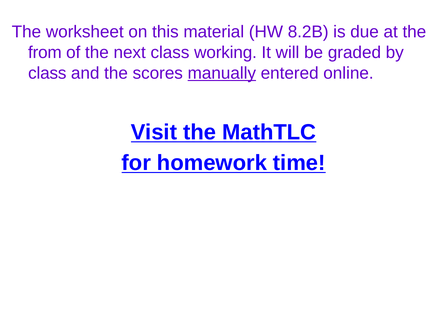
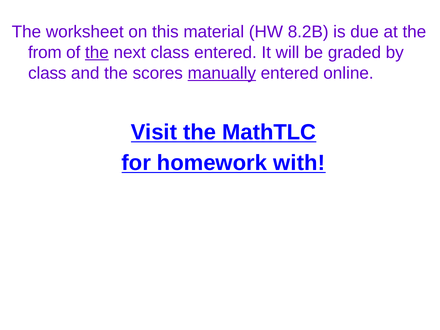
the at (97, 53) underline: none -> present
class working: working -> entered
time: time -> with
